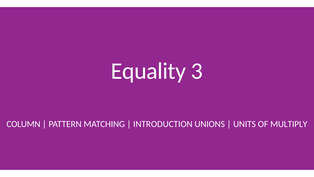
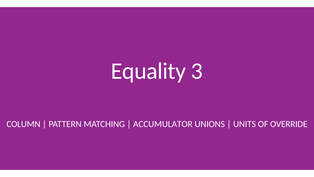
INTRODUCTION: INTRODUCTION -> ACCUMULATOR
MULTIPLY: MULTIPLY -> OVERRIDE
